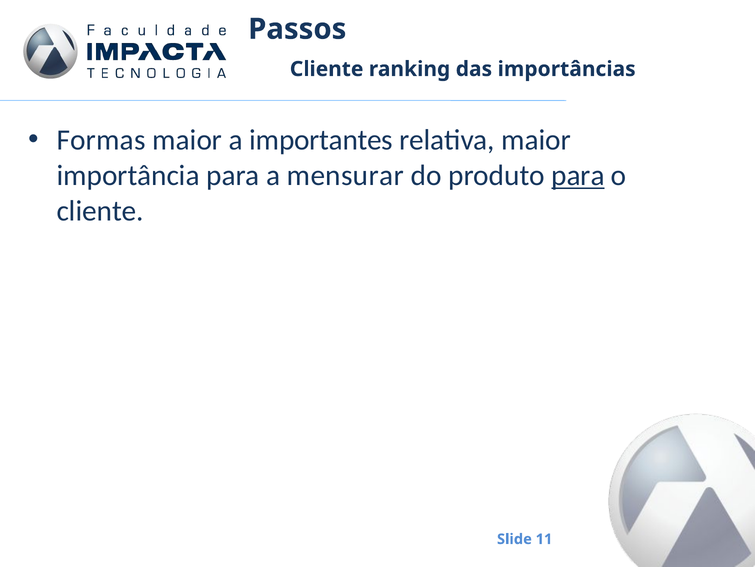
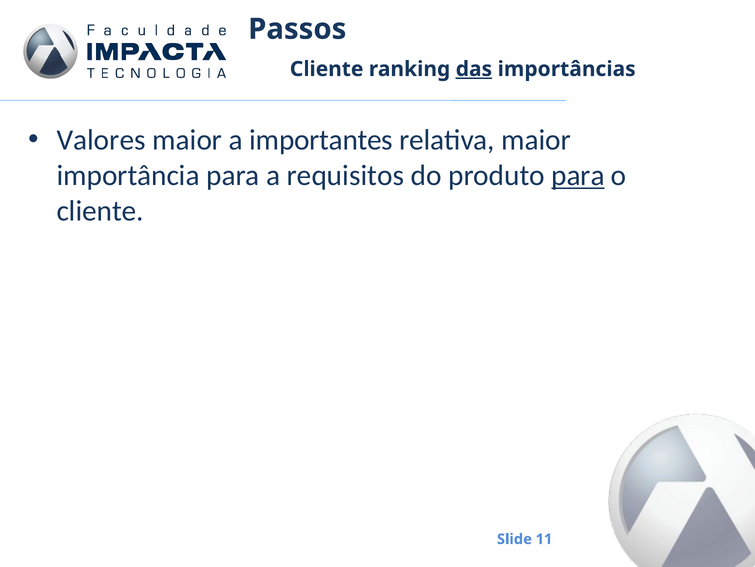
das underline: none -> present
Formas: Formas -> Valores
mensurar: mensurar -> requisitos
